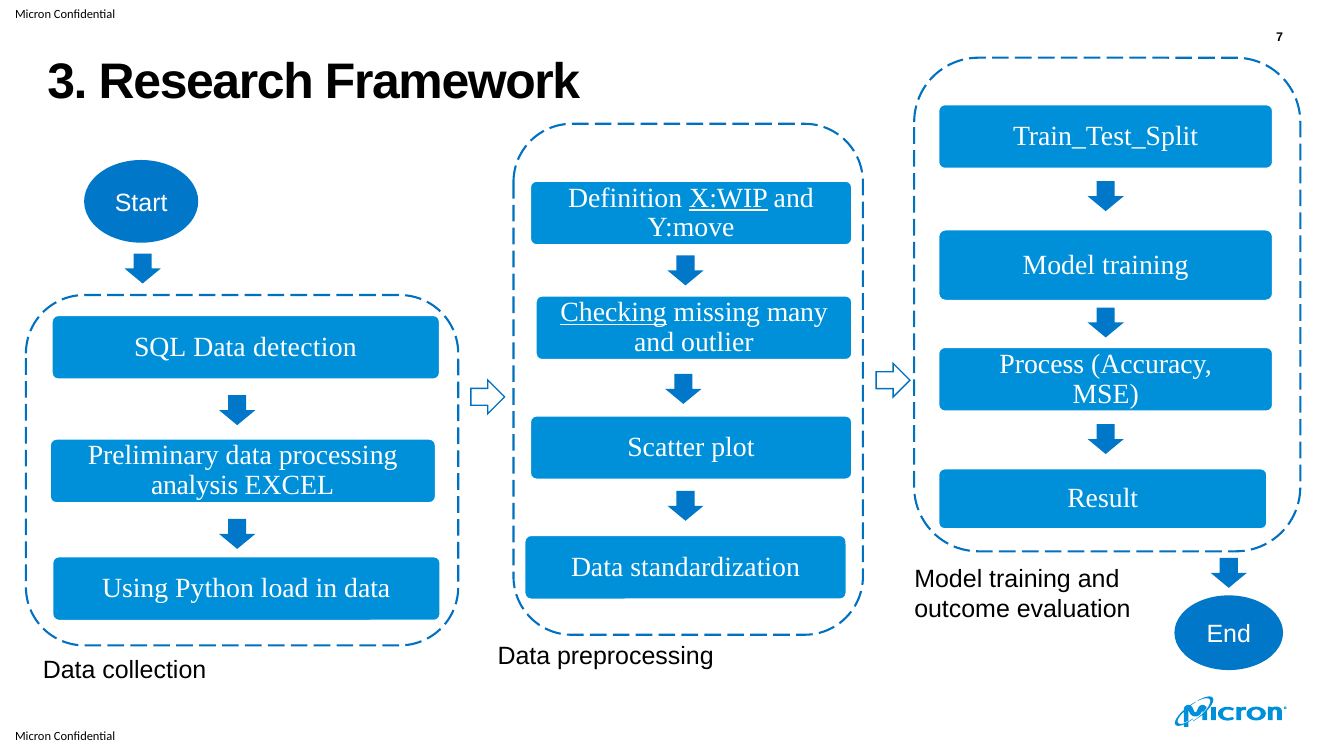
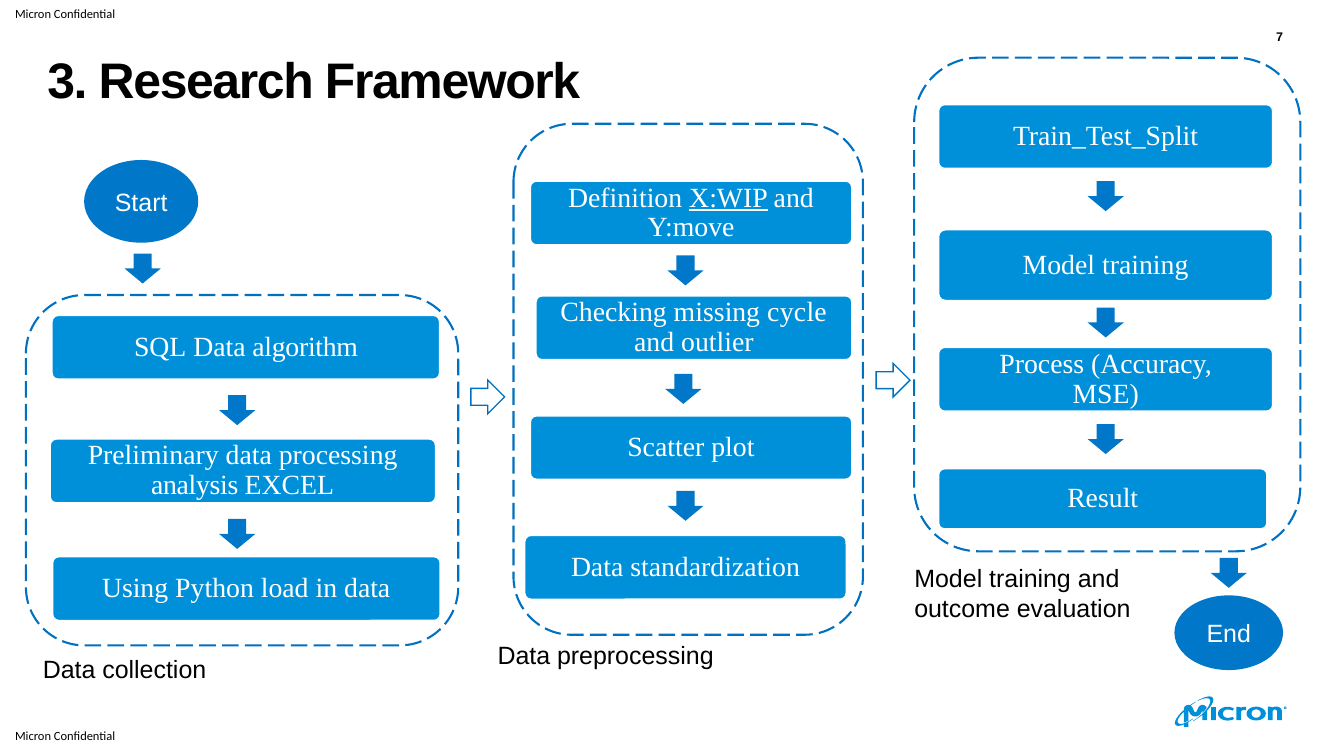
Checking underline: present -> none
many: many -> cycle
detection: detection -> algorithm
